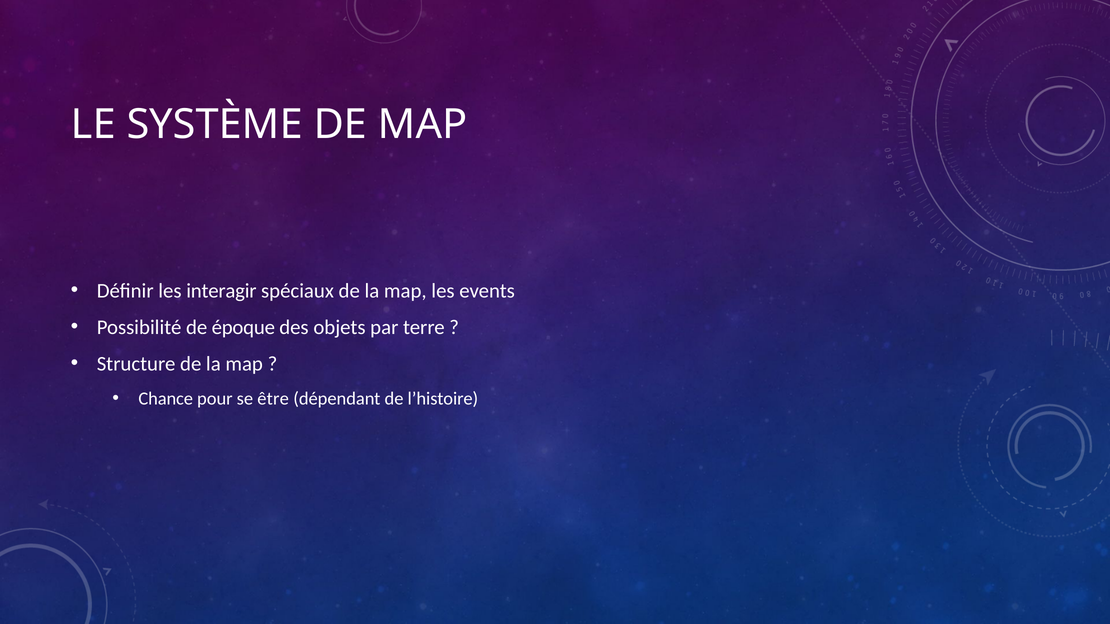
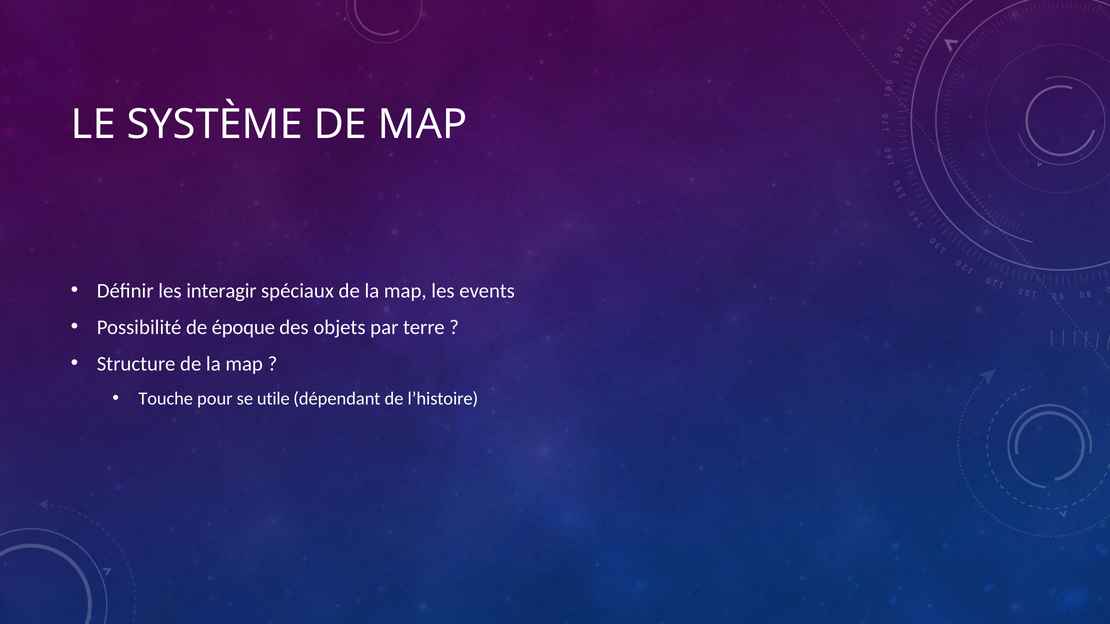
Chance: Chance -> Touche
être: être -> utile
